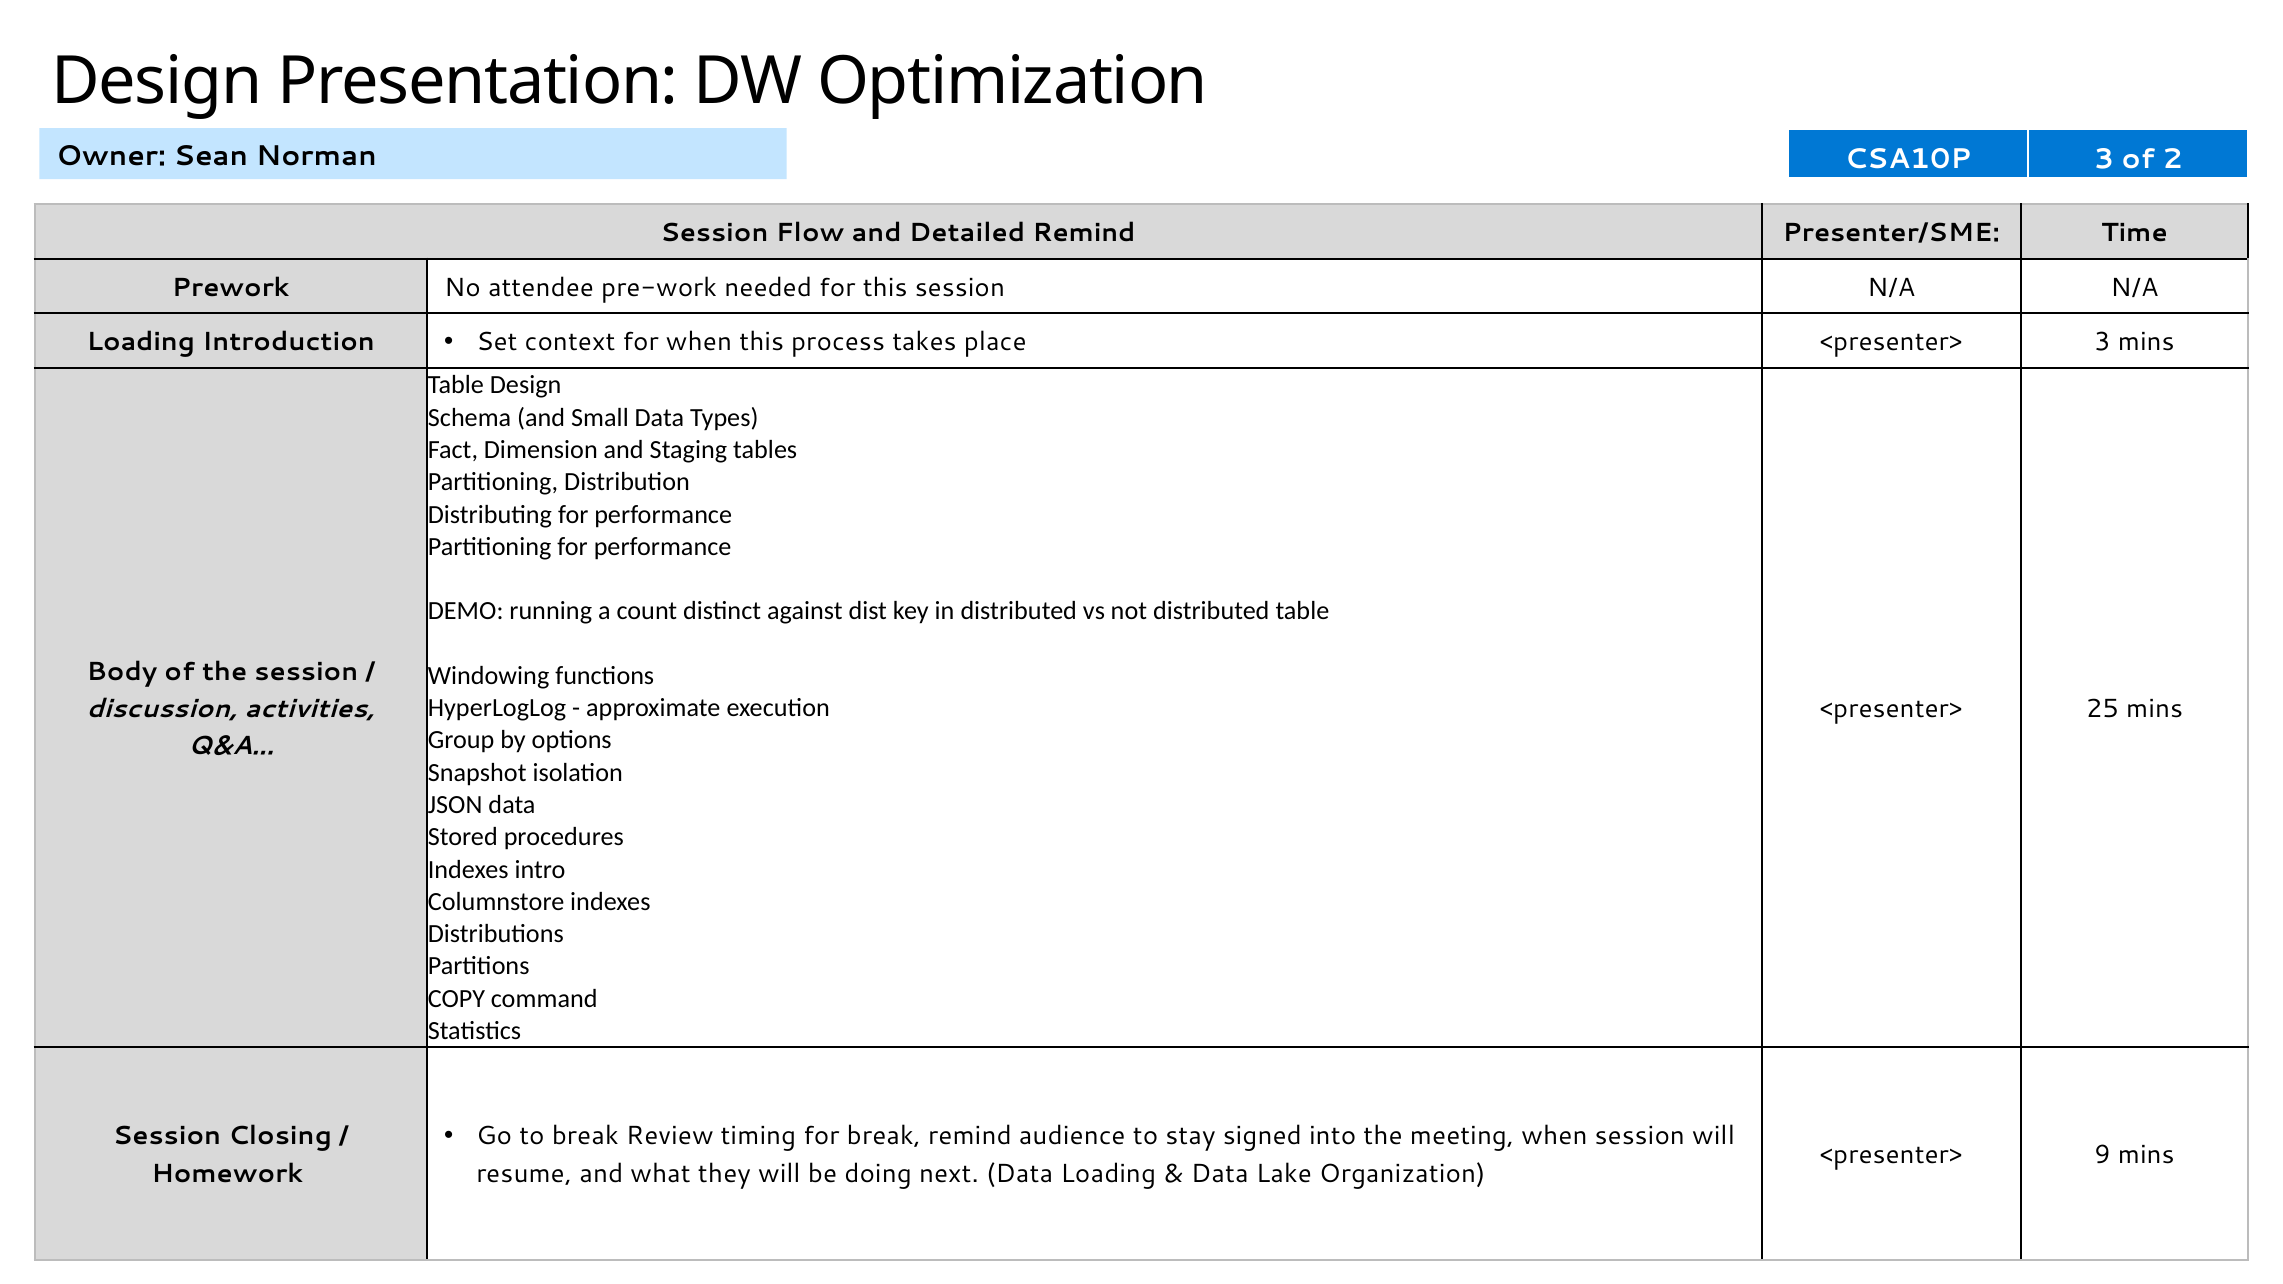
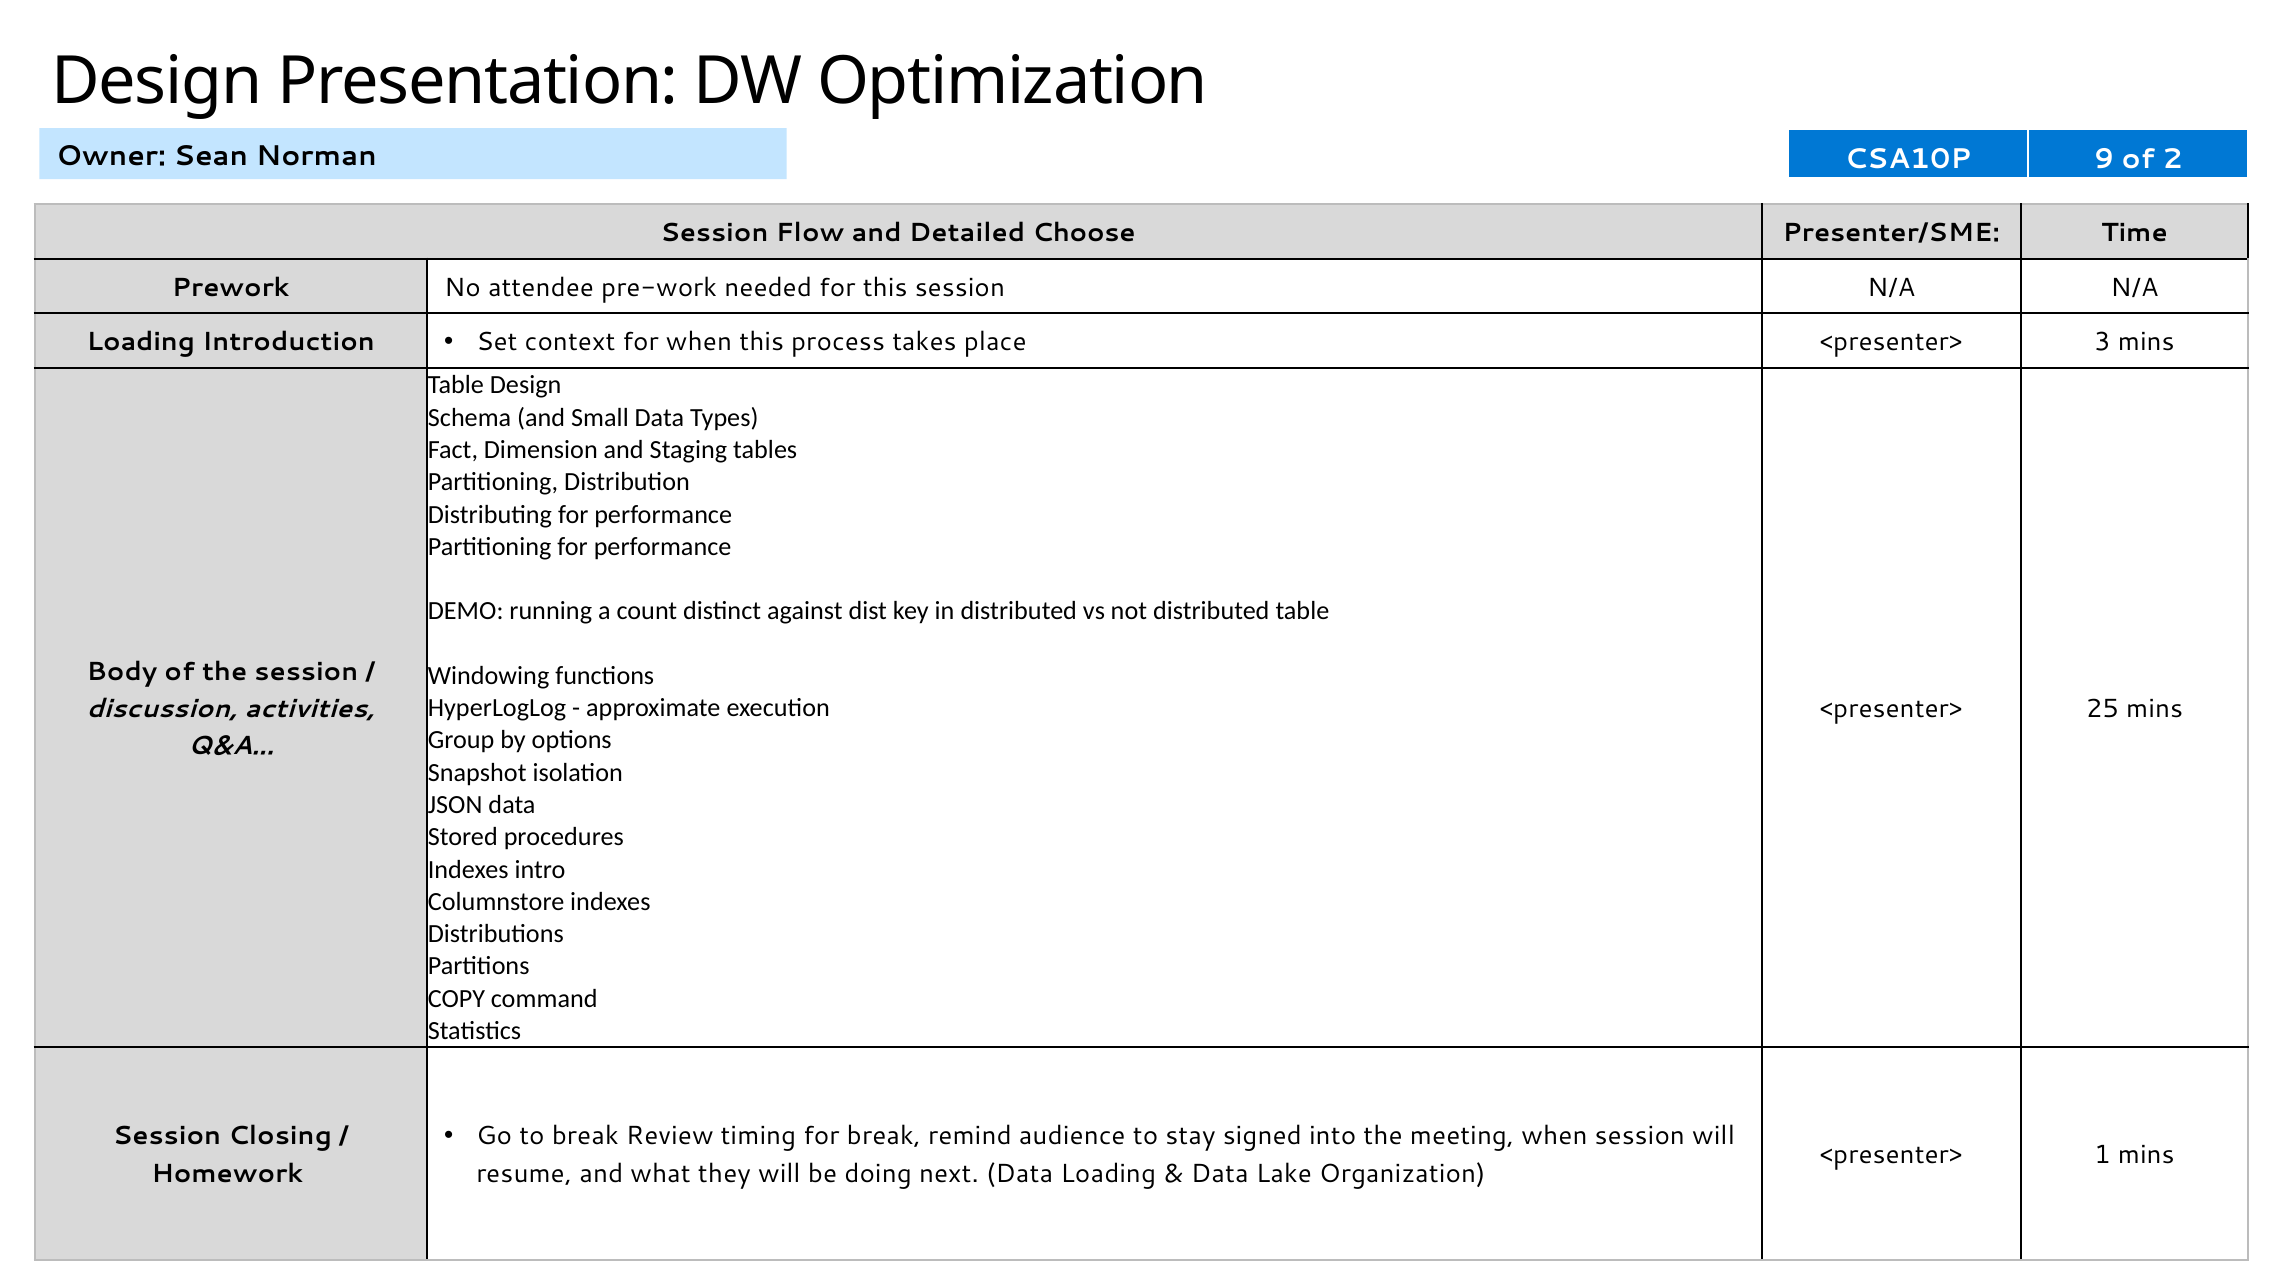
CSA10P 3: 3 -> 9
Detailed Remind: Remind -> Choose
9: 9 -> 1
